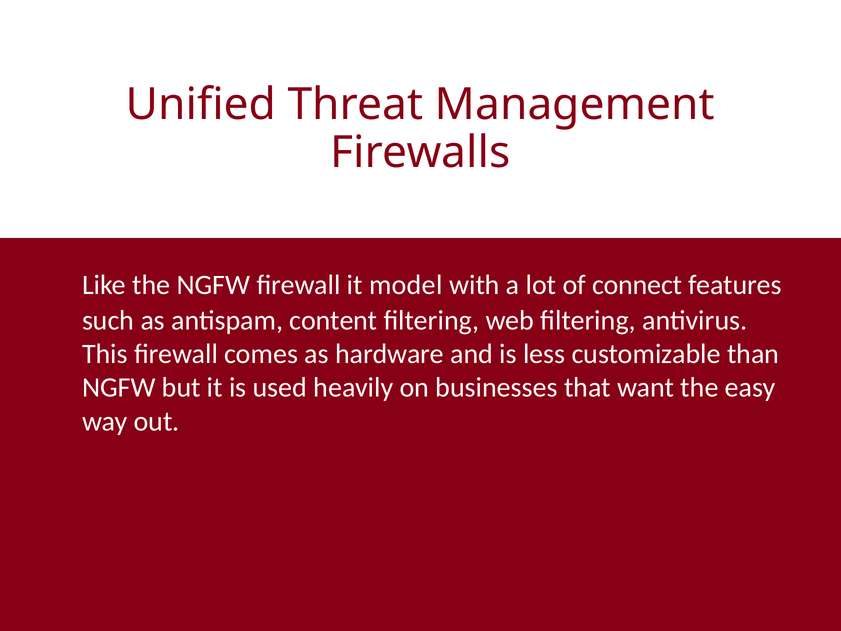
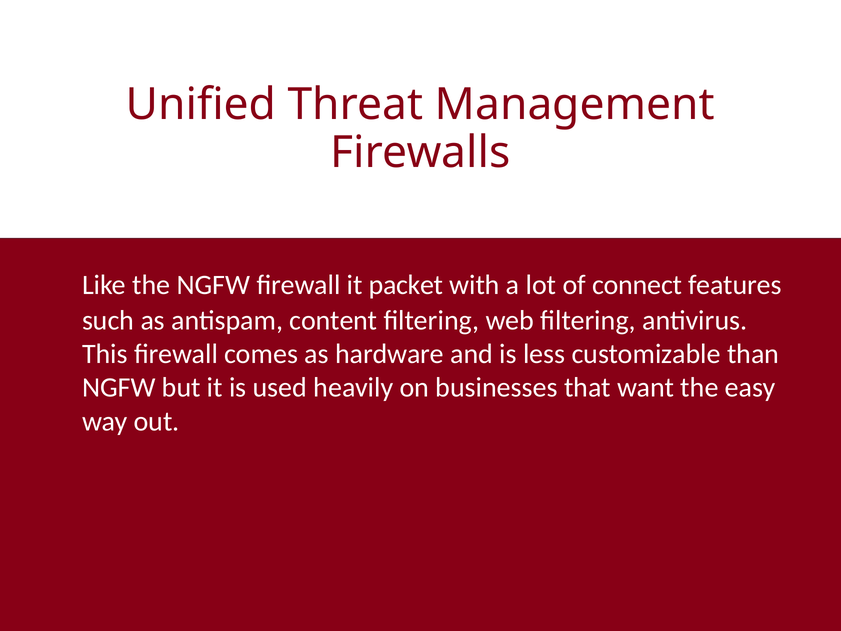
model: model -> packet
